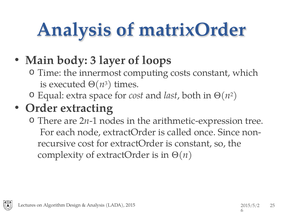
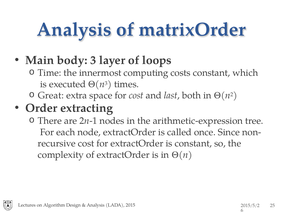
Equal: Equal -> Great
